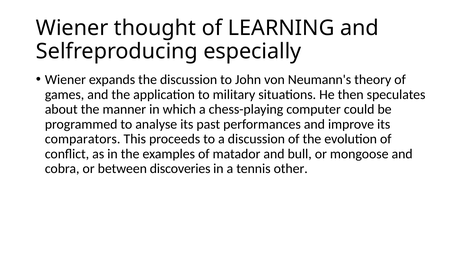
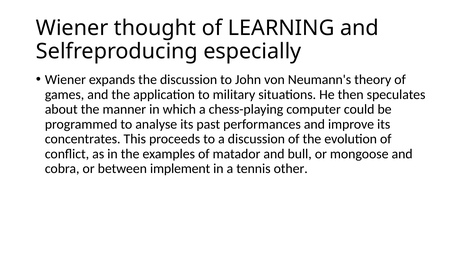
comparators: comparators -> concentrates
discoveries: discoveries -> implement
